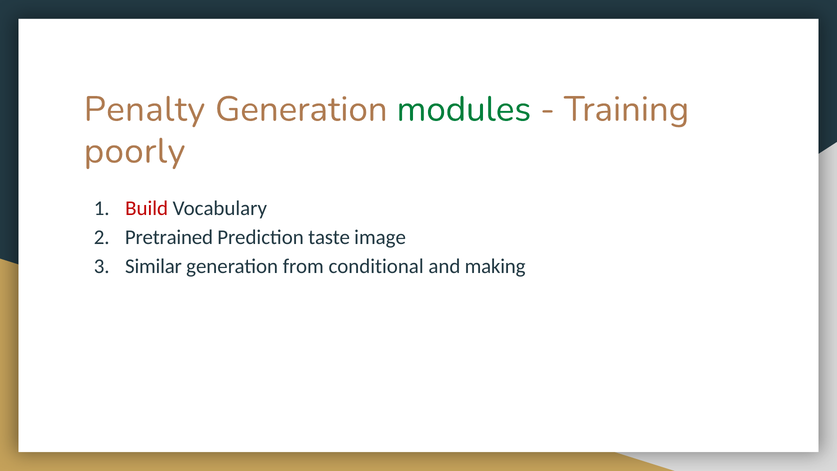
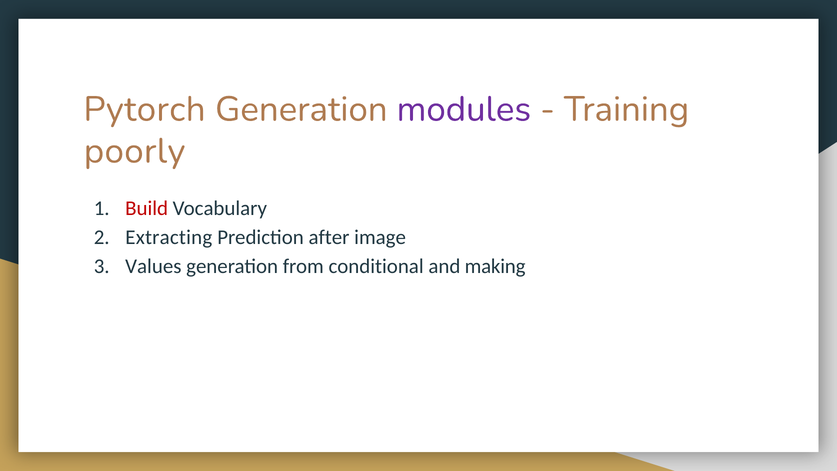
Penalty: Penalty -> Pytorch
modules colour: green -> purple
Pretrained: Pretrained -> Extracting
taste: taste -> after
Similar: Similar -> Values
